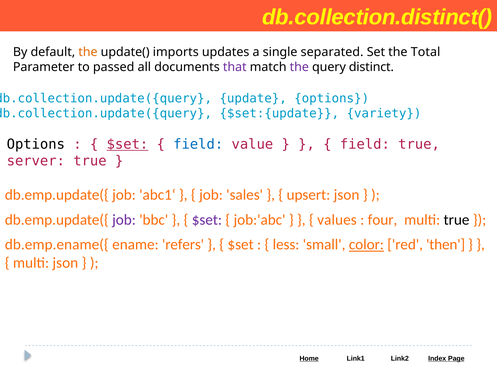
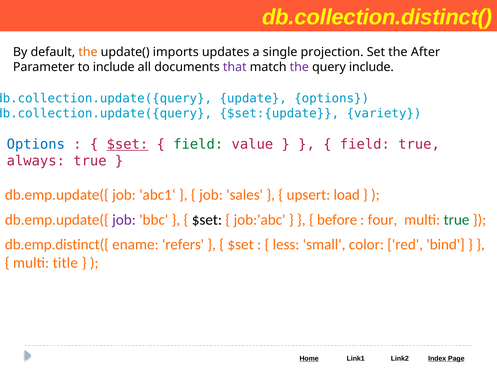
separated: separated -> projection
Total: Total -> After
to passed: passed -> include
query distinct: distinct -> include
Options at (36, 144) colour: black -> blue
field at (198, 144) colour: blue -> green
server: server -> always
upsert json: json -> load
$set at (207, 220) colour: purple -> black
values: values -> before
true at (457, 220) colour: black -> green
db.emp.ename({: db.emp.ename({ -> db.emp.distinct({
color underline: present -> none
then: then -> bind
multi json: json -> title
